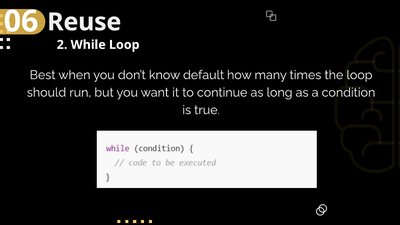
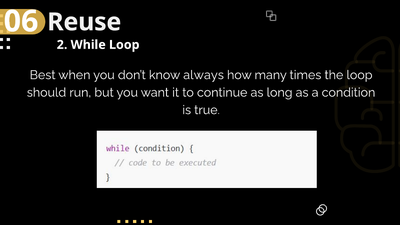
default: default -> always
